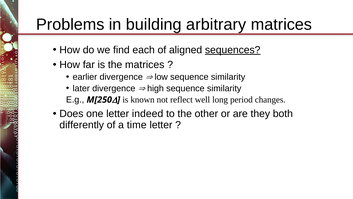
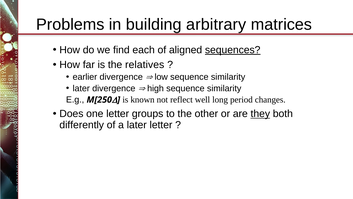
the matrices: matrices -> relatives
indeed: indeed -> groups
they underline: none -> present
a time: time -> later
